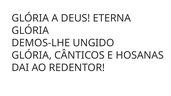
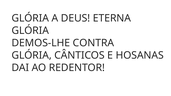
UNGIDO: UNGIDO -> CONTRA
